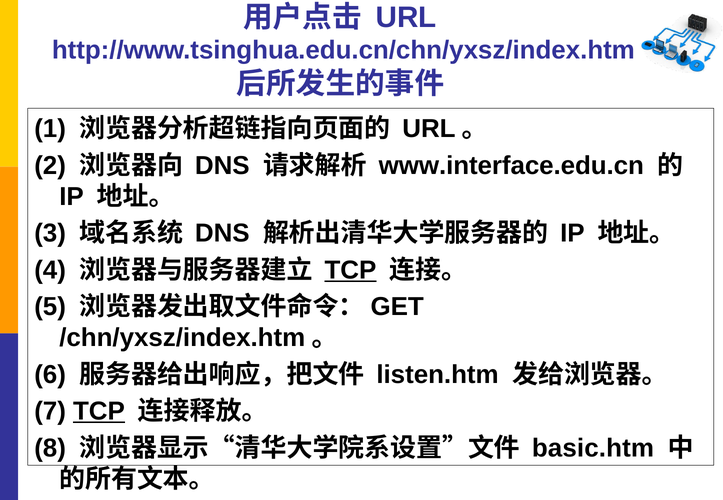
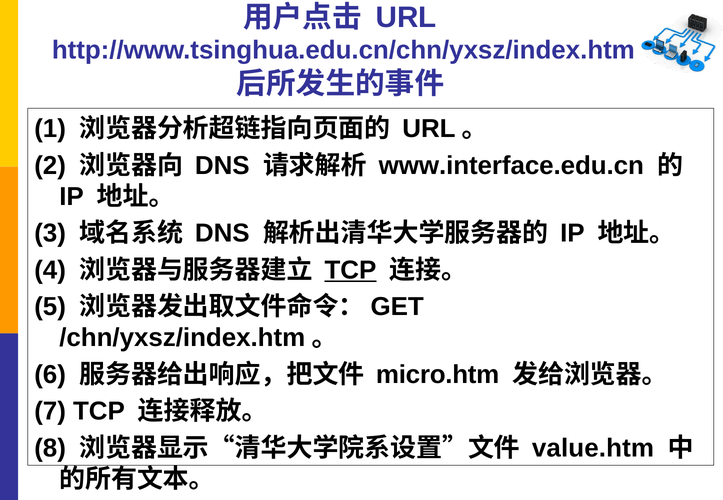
listen.htm: listen.htm -> micro.htm
TCP at (99, 412) underline: present -> none
basic.htm: basic.htm -> value.htm
